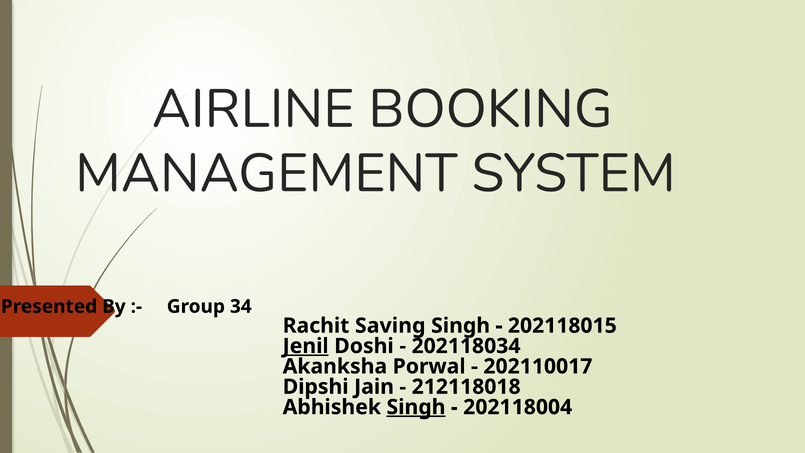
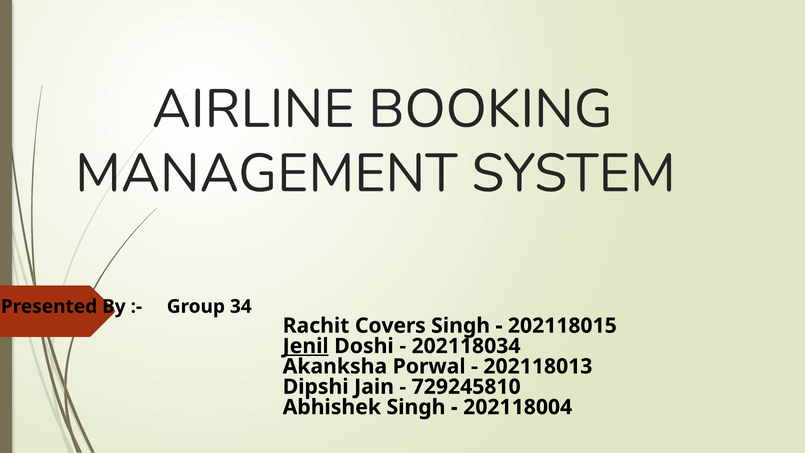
Saving: Saving -> Covers
202110017: 202110017 -> 202118013
212118018: 212118018 -> 729245810
Singh at (416, 407) underline: present -> none
